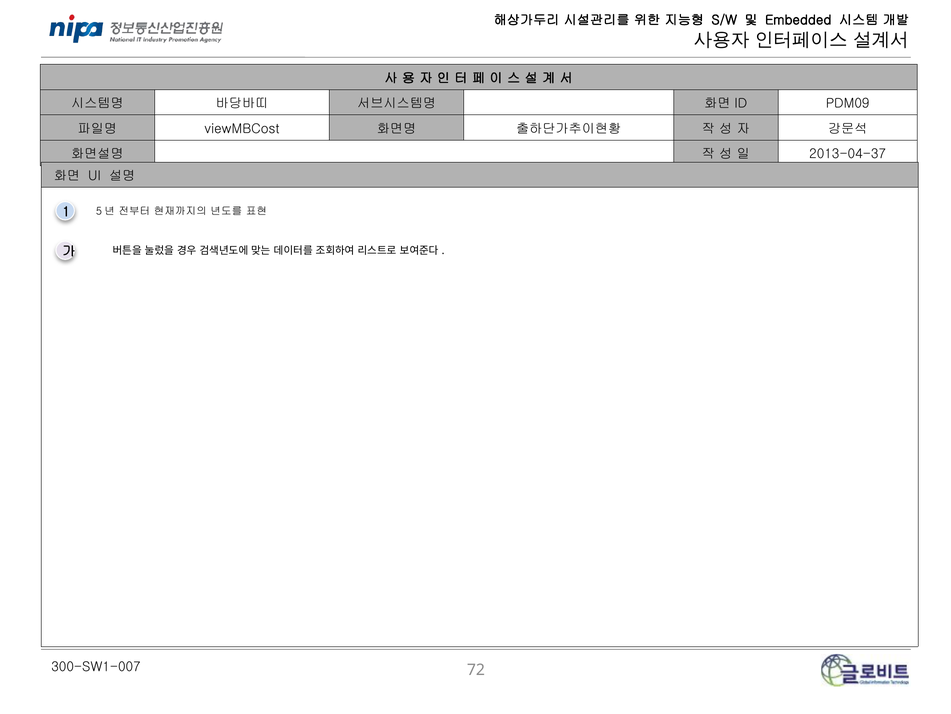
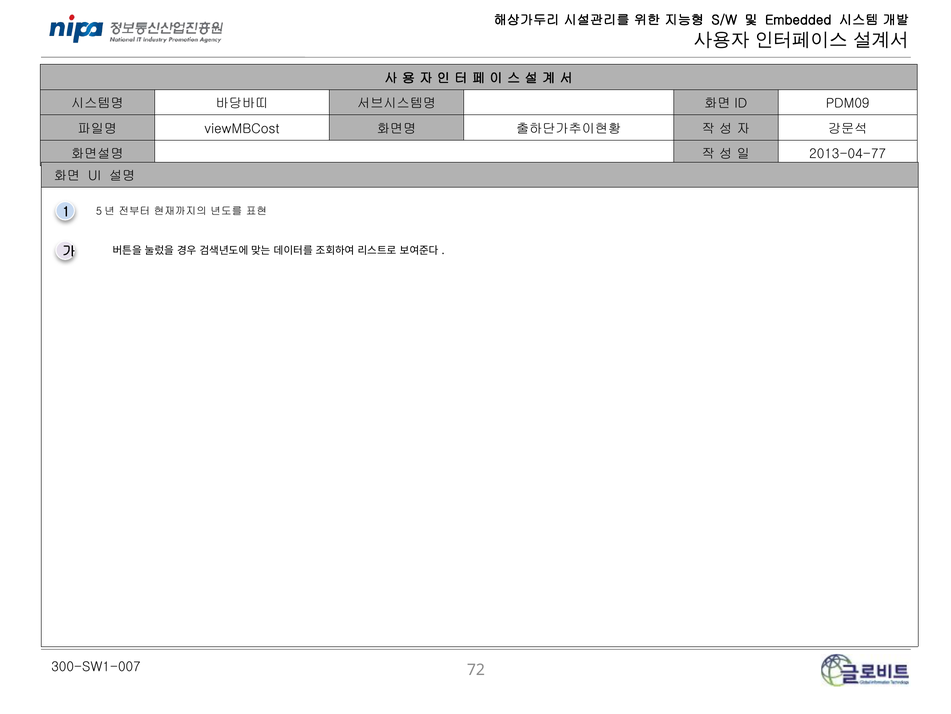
2013-04-37: 2013-04-37 -> 2013-04-77
